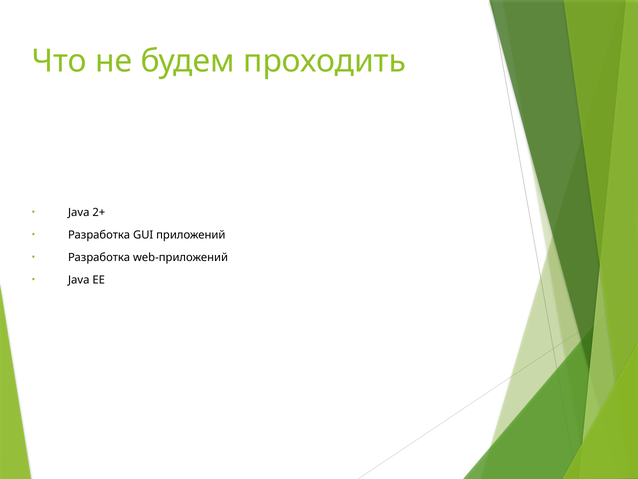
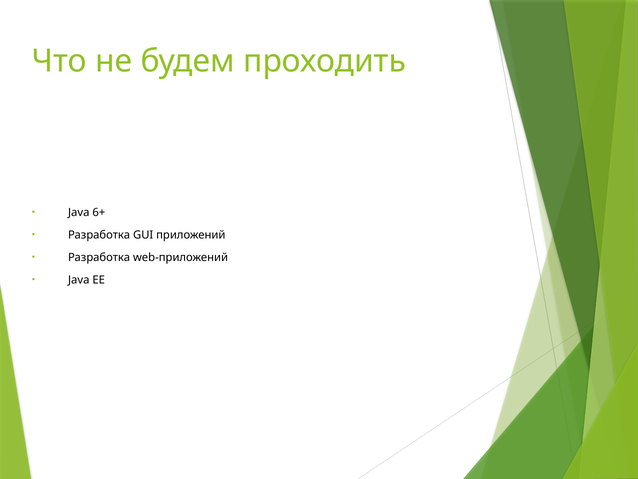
2+: 2+ -> 6+
